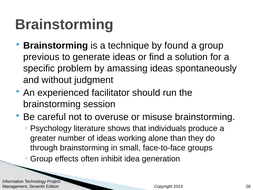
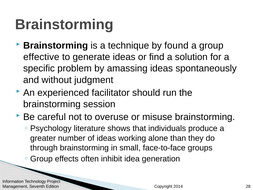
previous: previous -> effective
